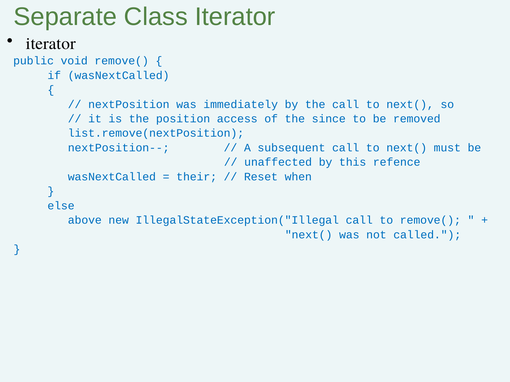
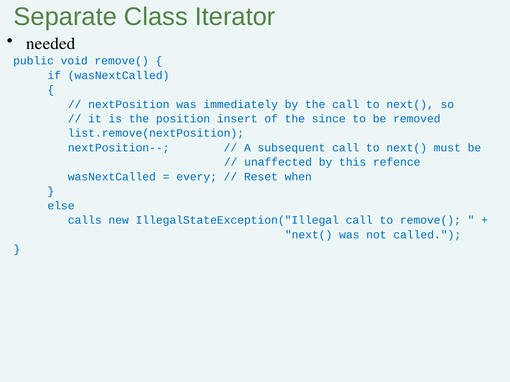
iterator at (51, 44): iterator -> needed
access: access -> insert
their: their -> every
above: above -> calls
